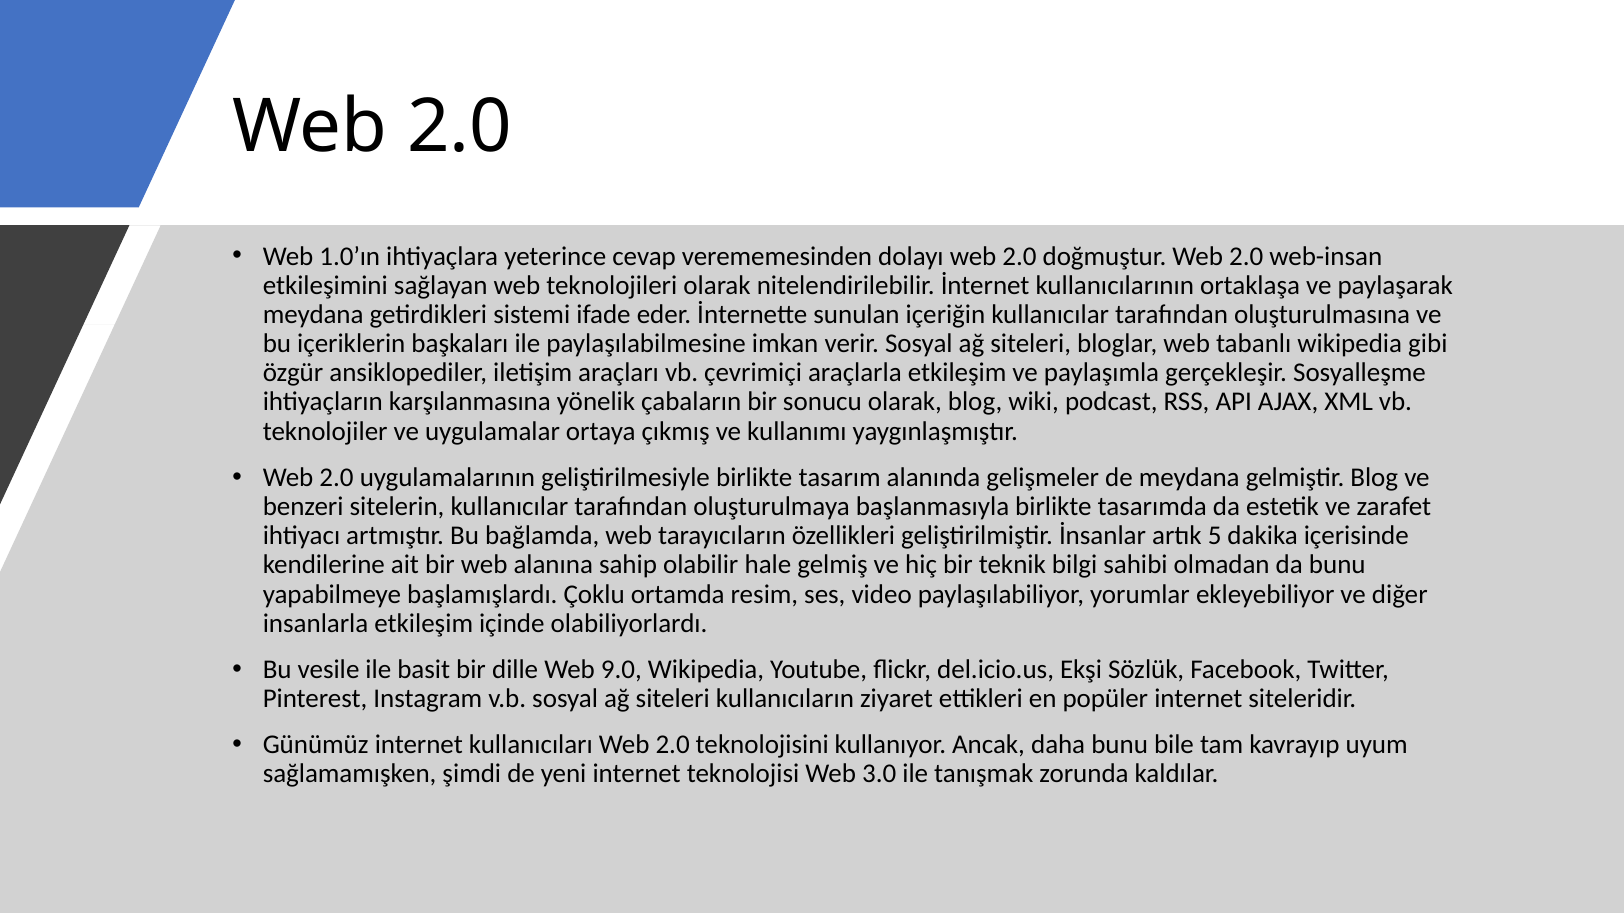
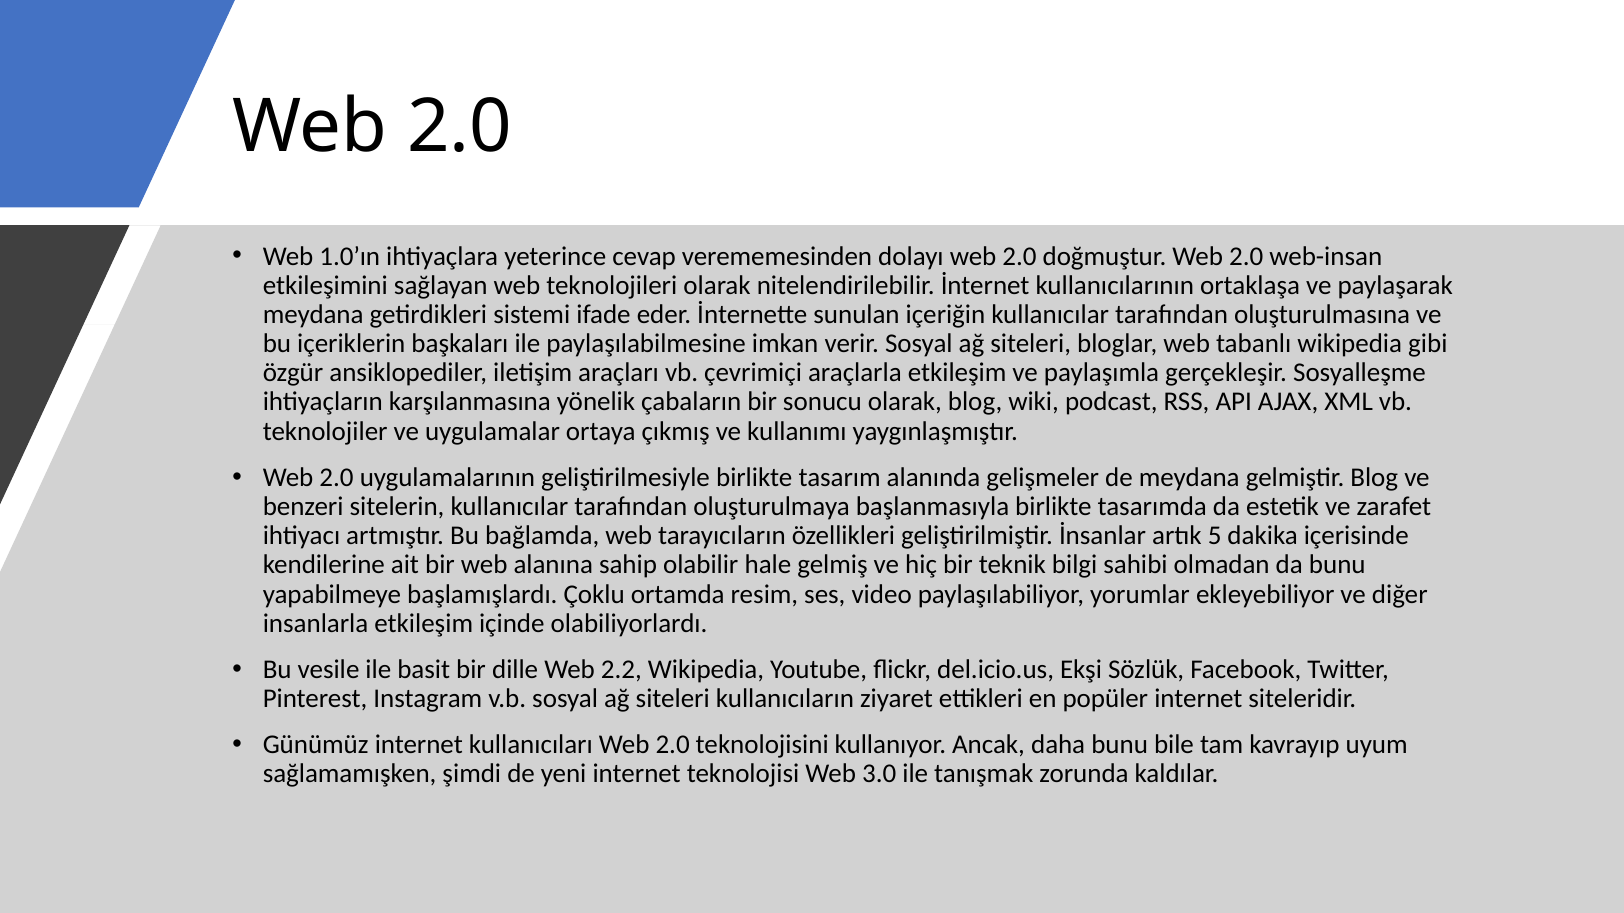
9.0: 9.0 -> 2.2
